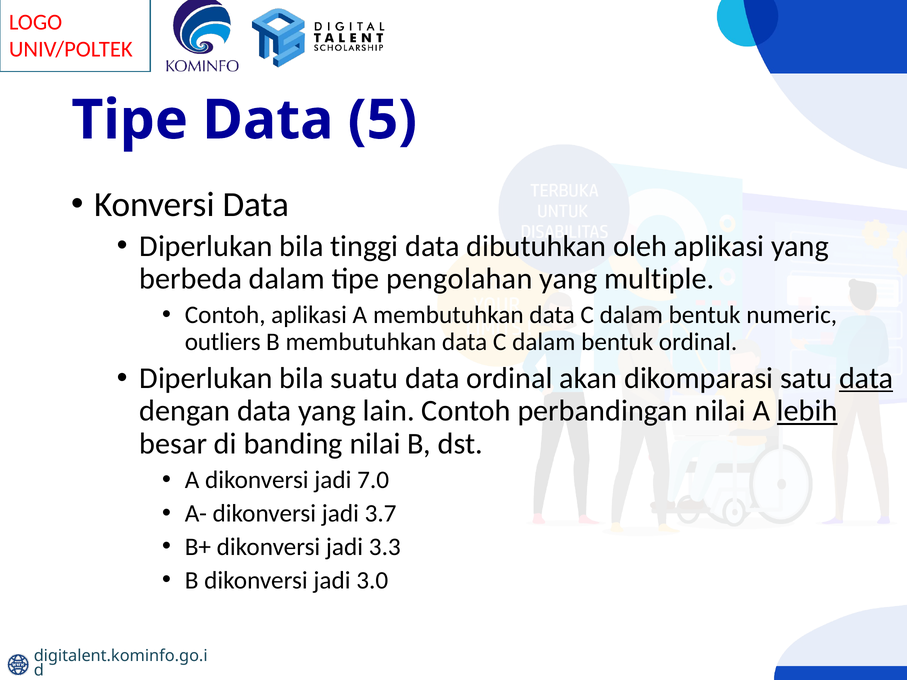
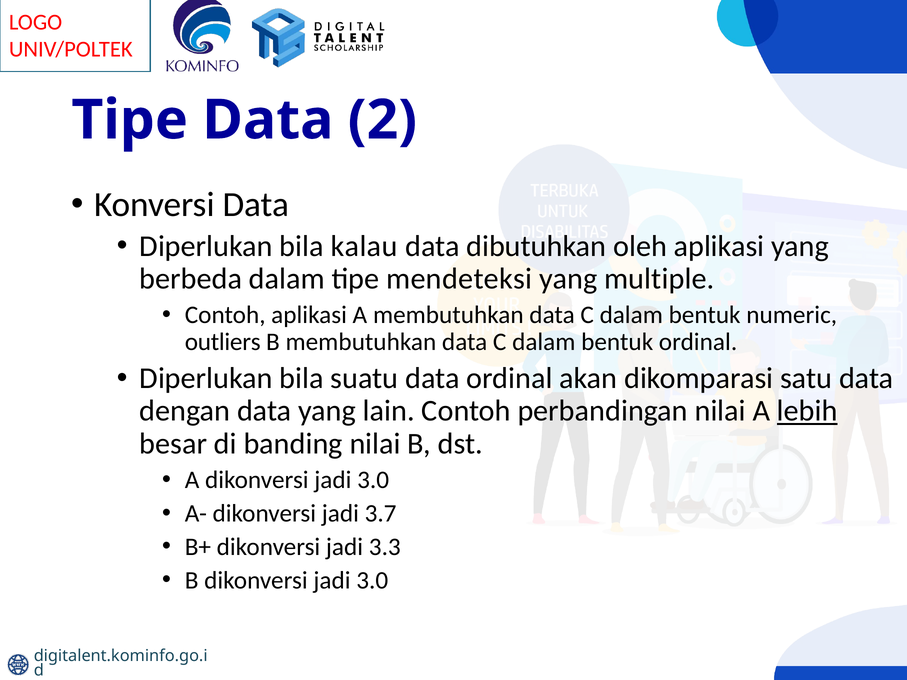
5: 5 -> 2
tinggi: tinggi -> kalau
pengolahan: pengolahan -> mendeteksi
data at (866, 378) underline: present -> none
A dikonversi jadi 7.0: 7.0 -> 3.0
